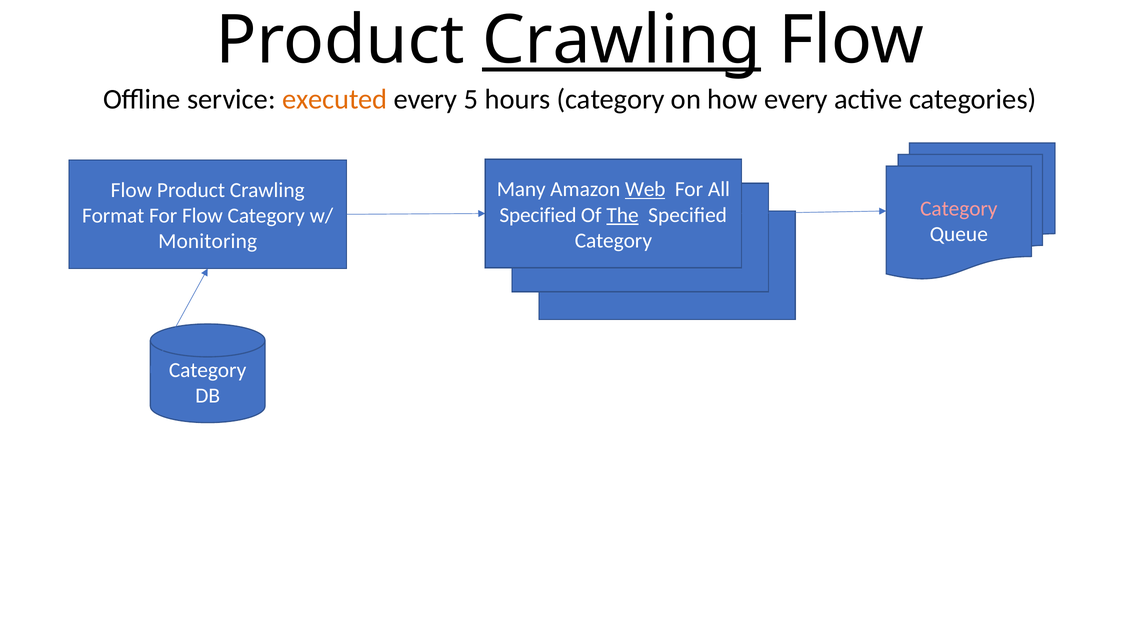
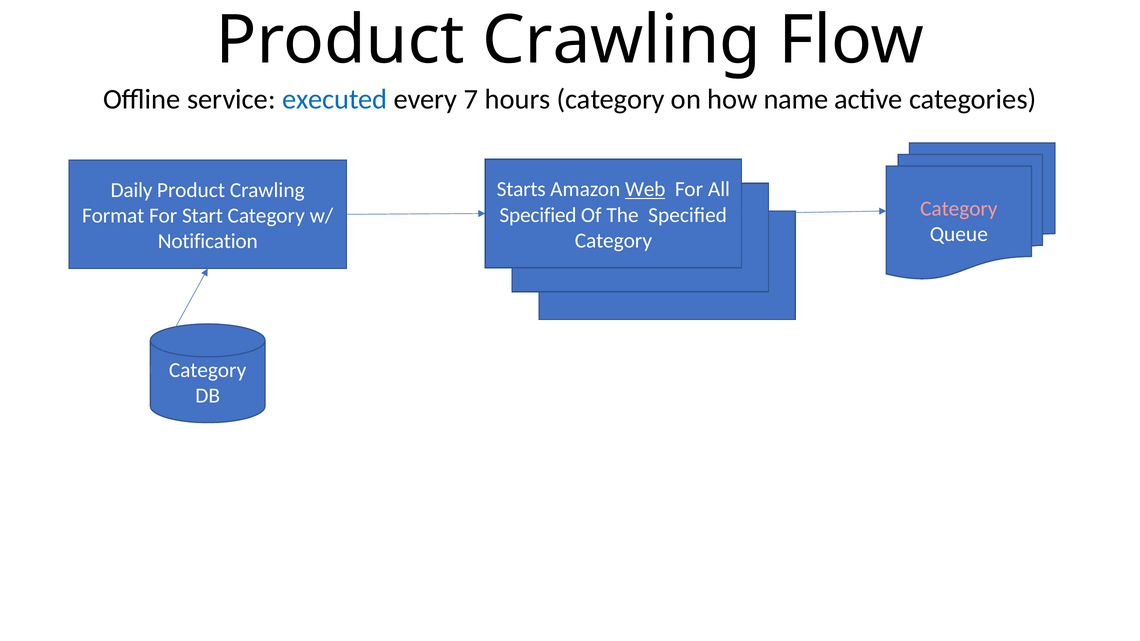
Crawling at (622, 40) underline: present -> none
executed colour: orange -> blue
5: 5 -> 7
how every: every -> name
Many: Many -> Starts
Flow at (131, 190): Flow -> Daily
The underline: present -> none
For Flow: Flow -> Start
Monitoring: Monitoring -> Notification
